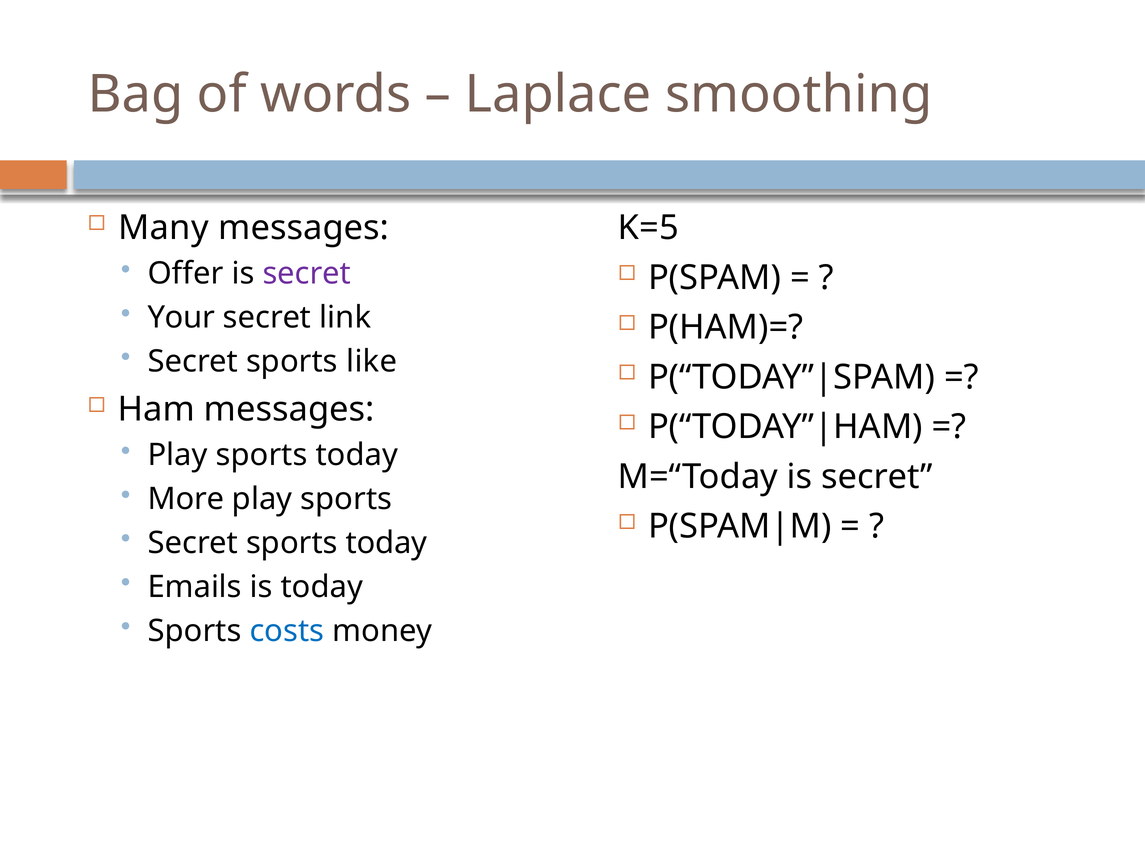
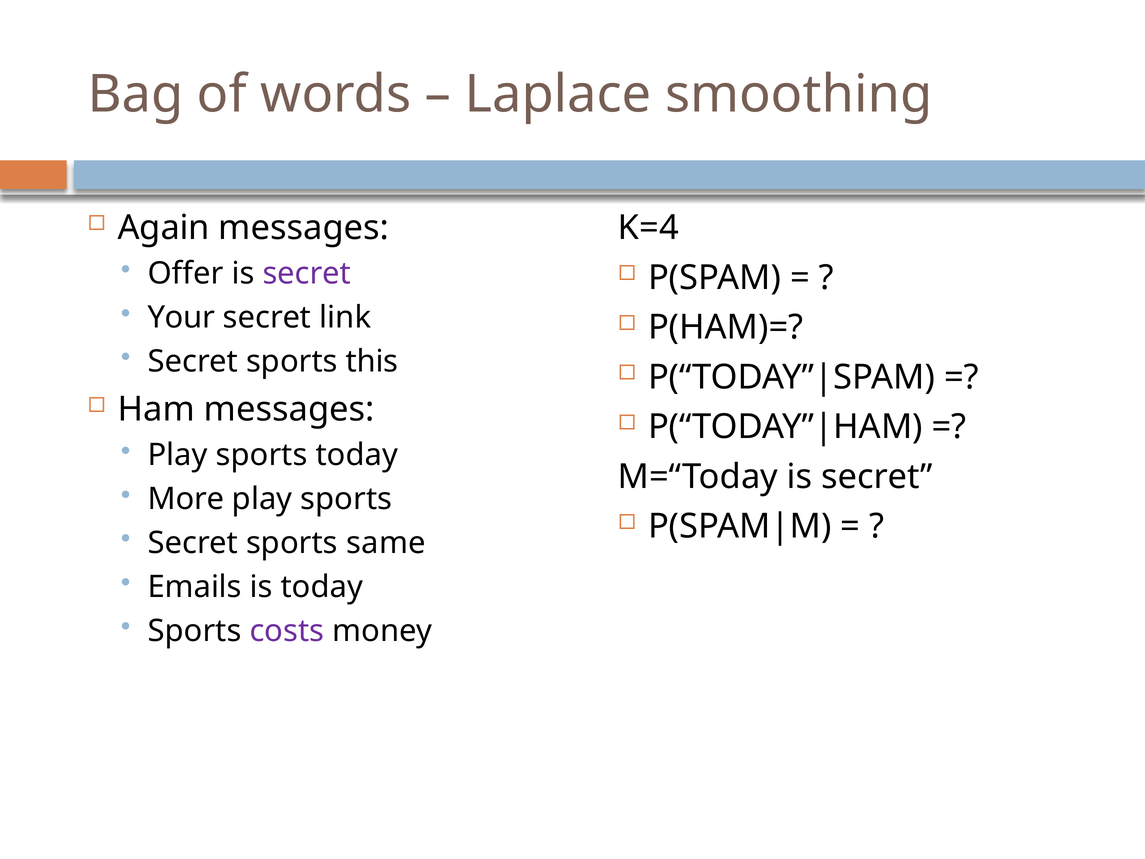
Many: Many -> Again
K=5: K=5 -> K=4
like: like -> this
Secret sports today: today -> same
costs colour: blue -> purple
